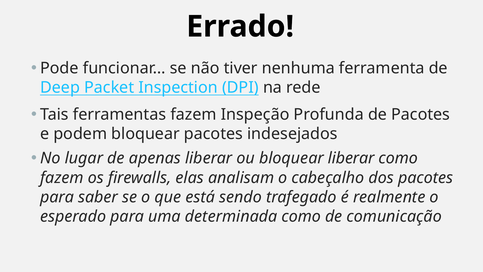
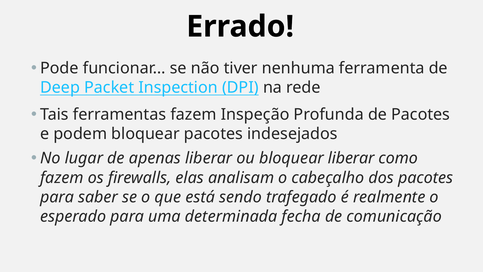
determinada como: como -> fecha
